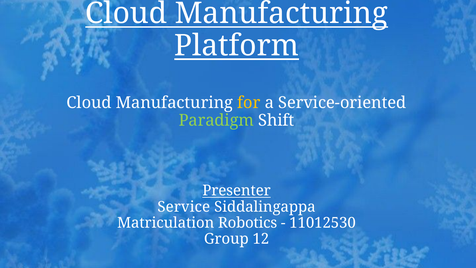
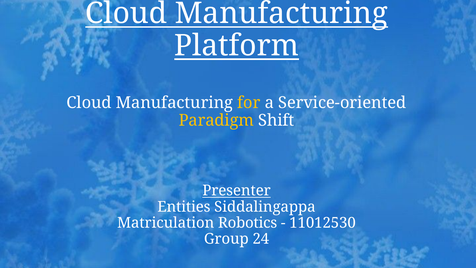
Paradigm colour: light green -> yellow
Service: Service -> Entities
12: 12 -> 24
